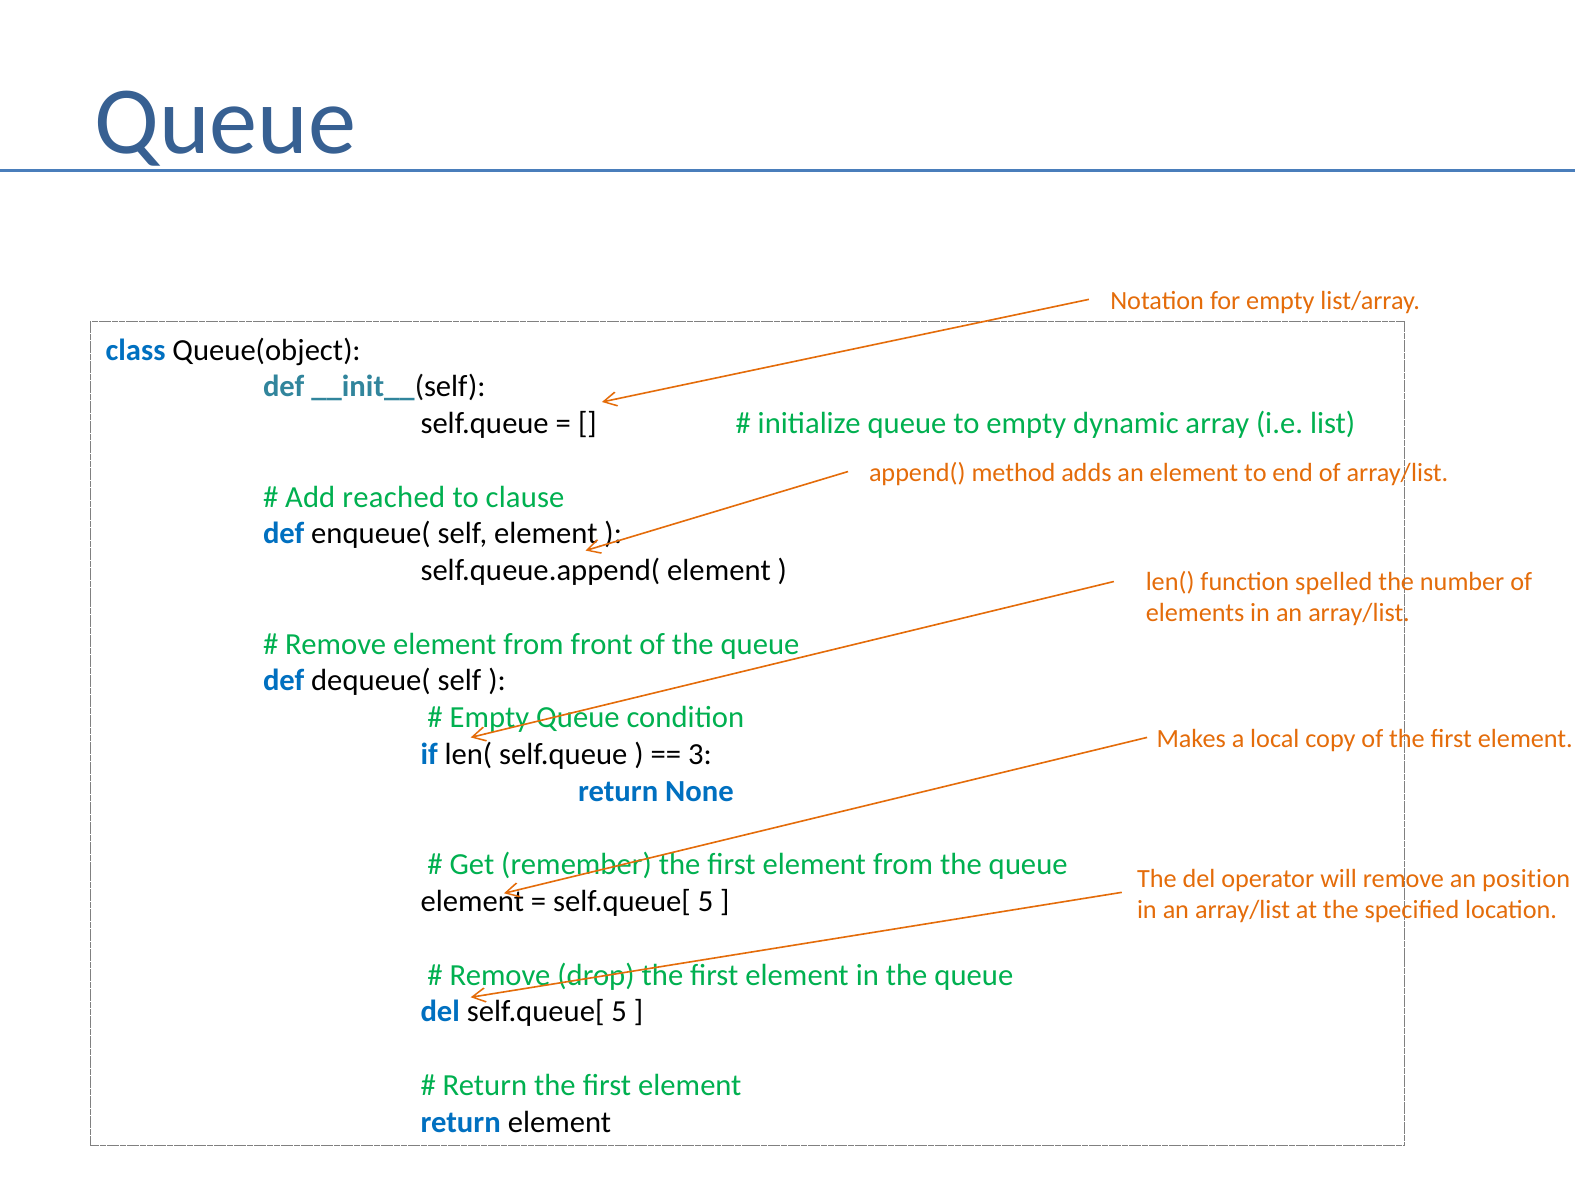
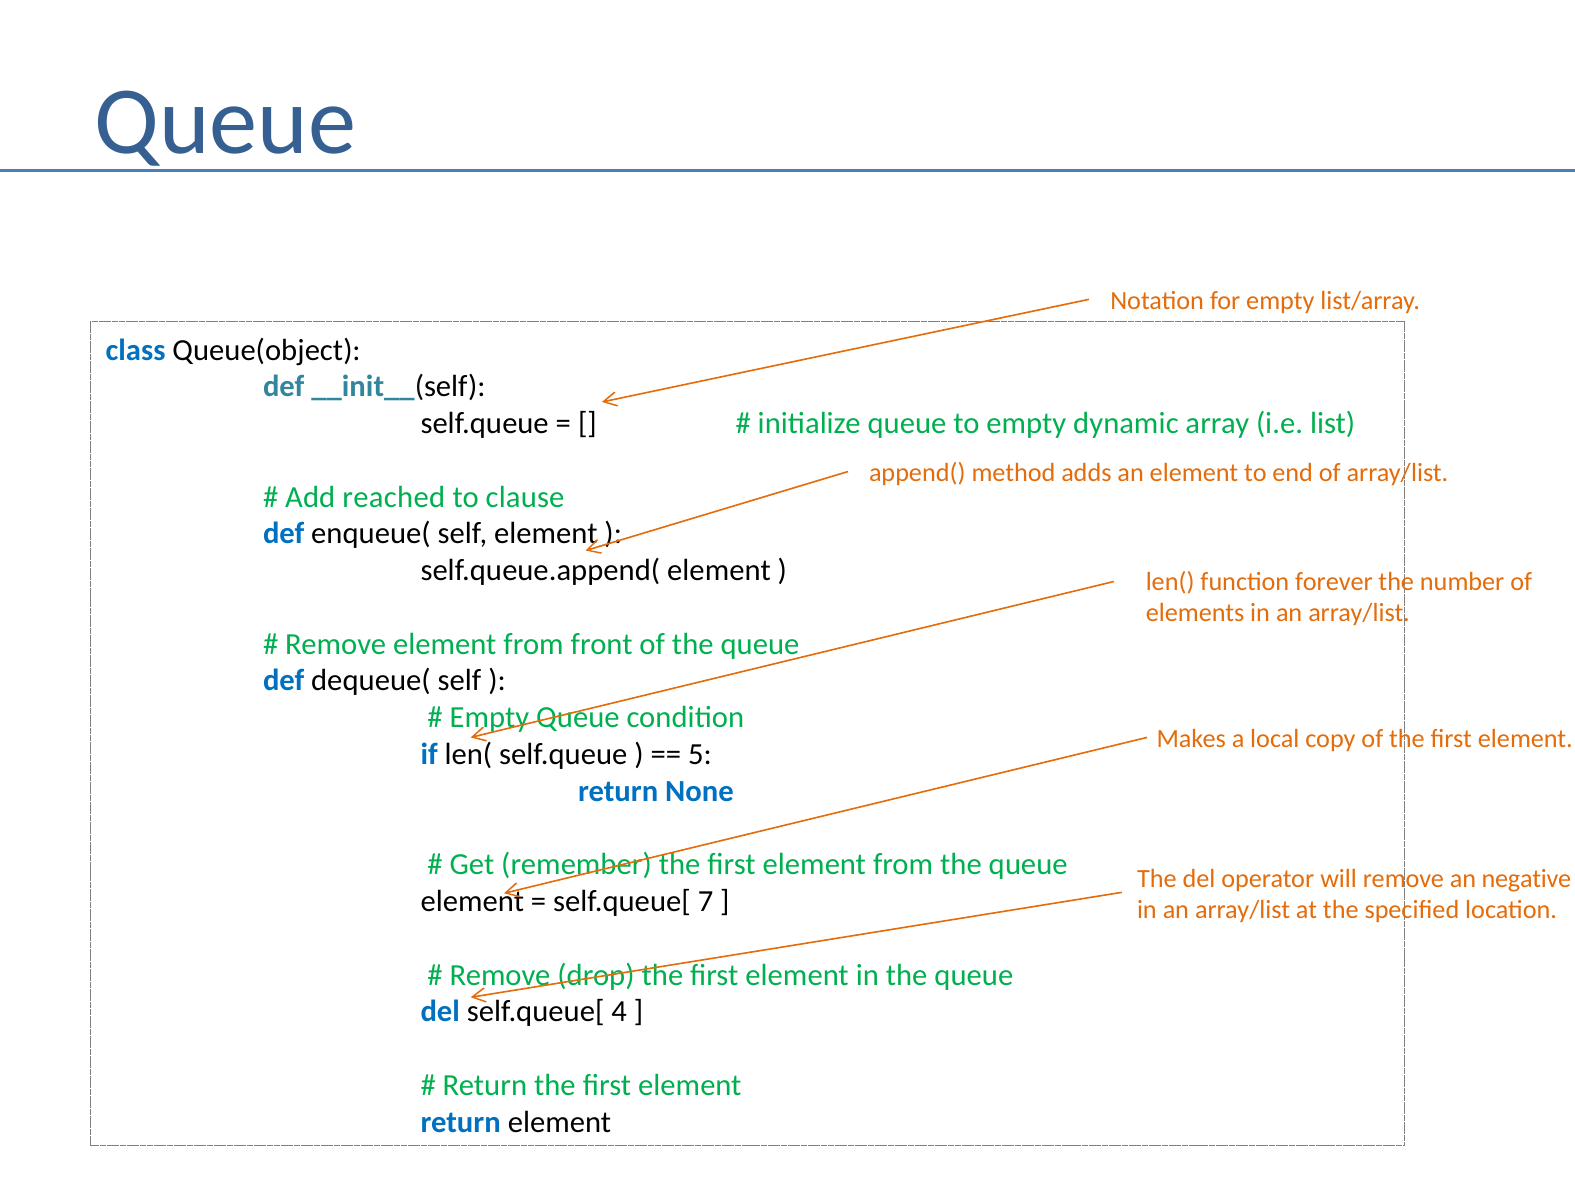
spelled: spelled -> forever
3: 3 -> 5
position: position -> negative
5 at (706, 902): 5 -> 7
del self.queue[ 5: 5 -> 4
